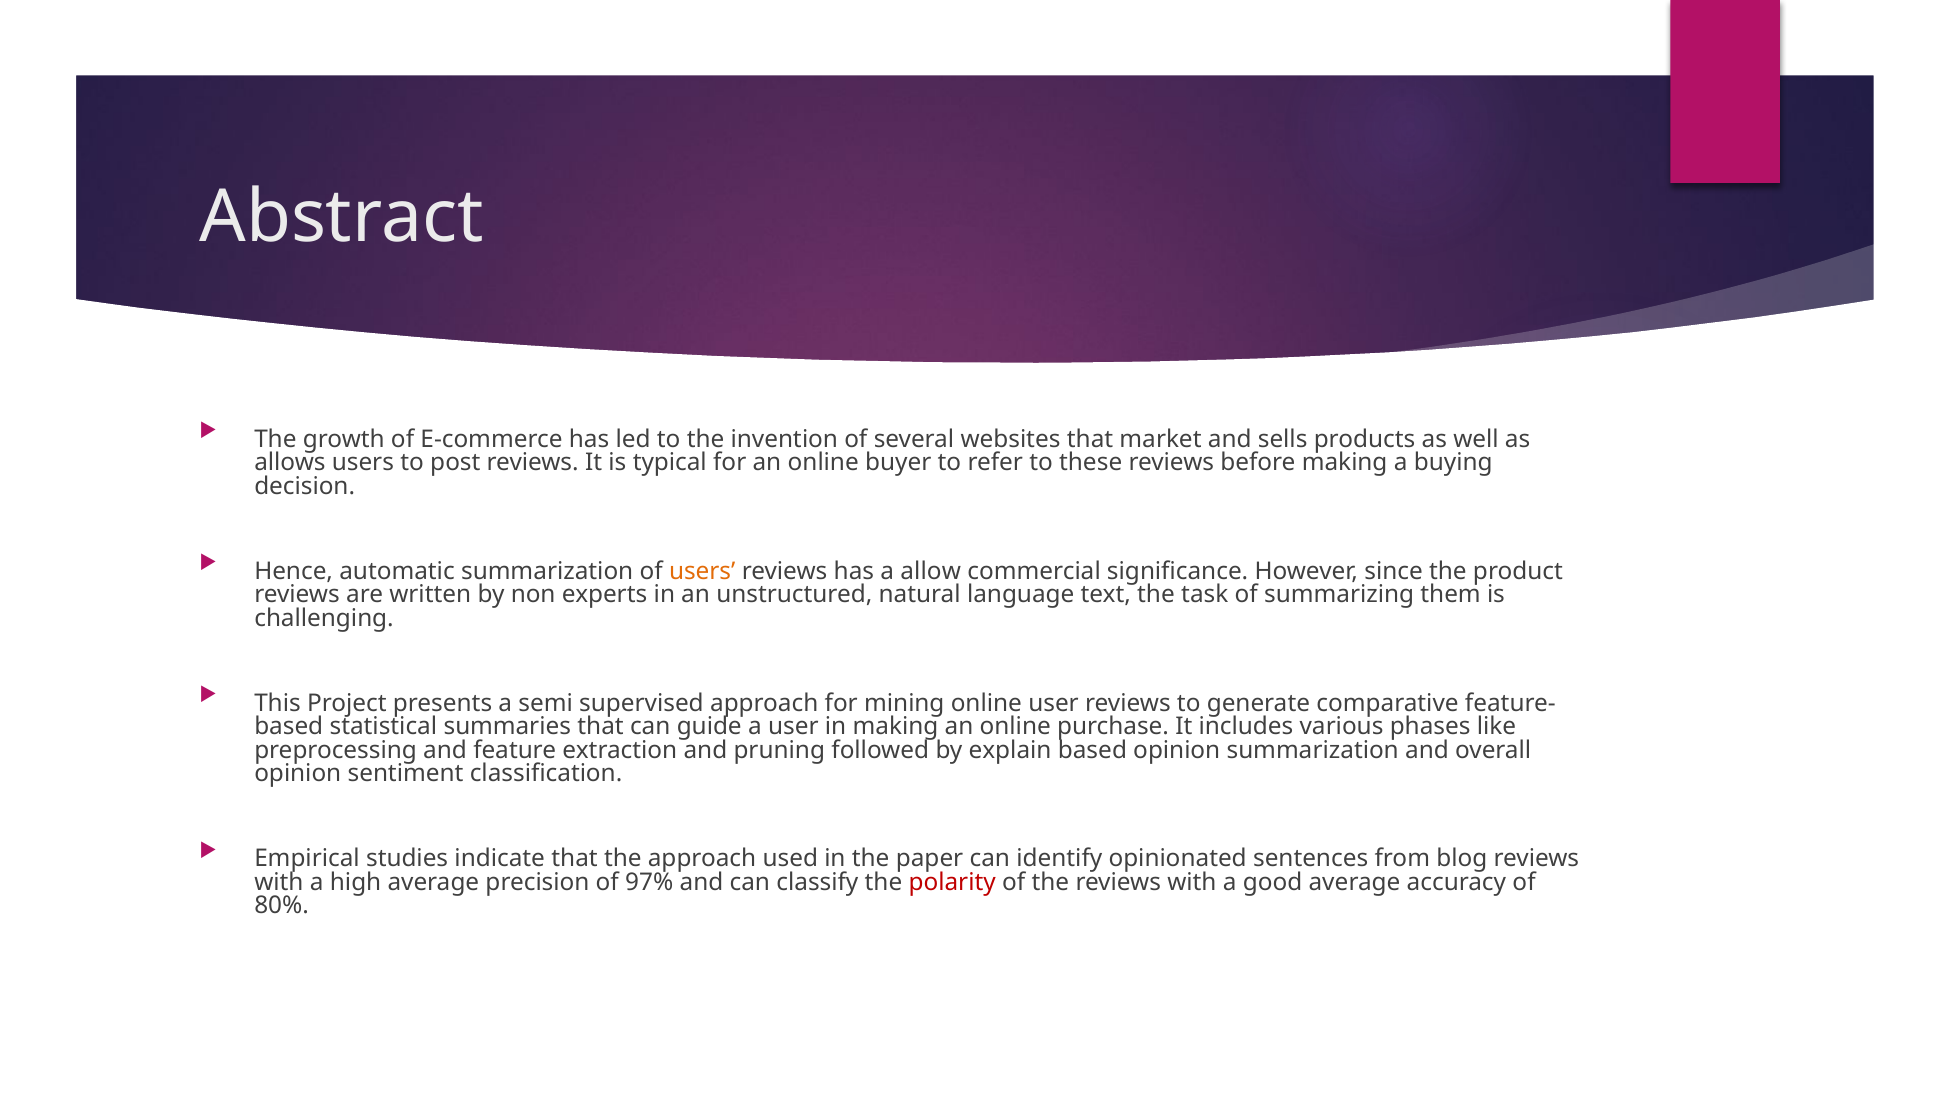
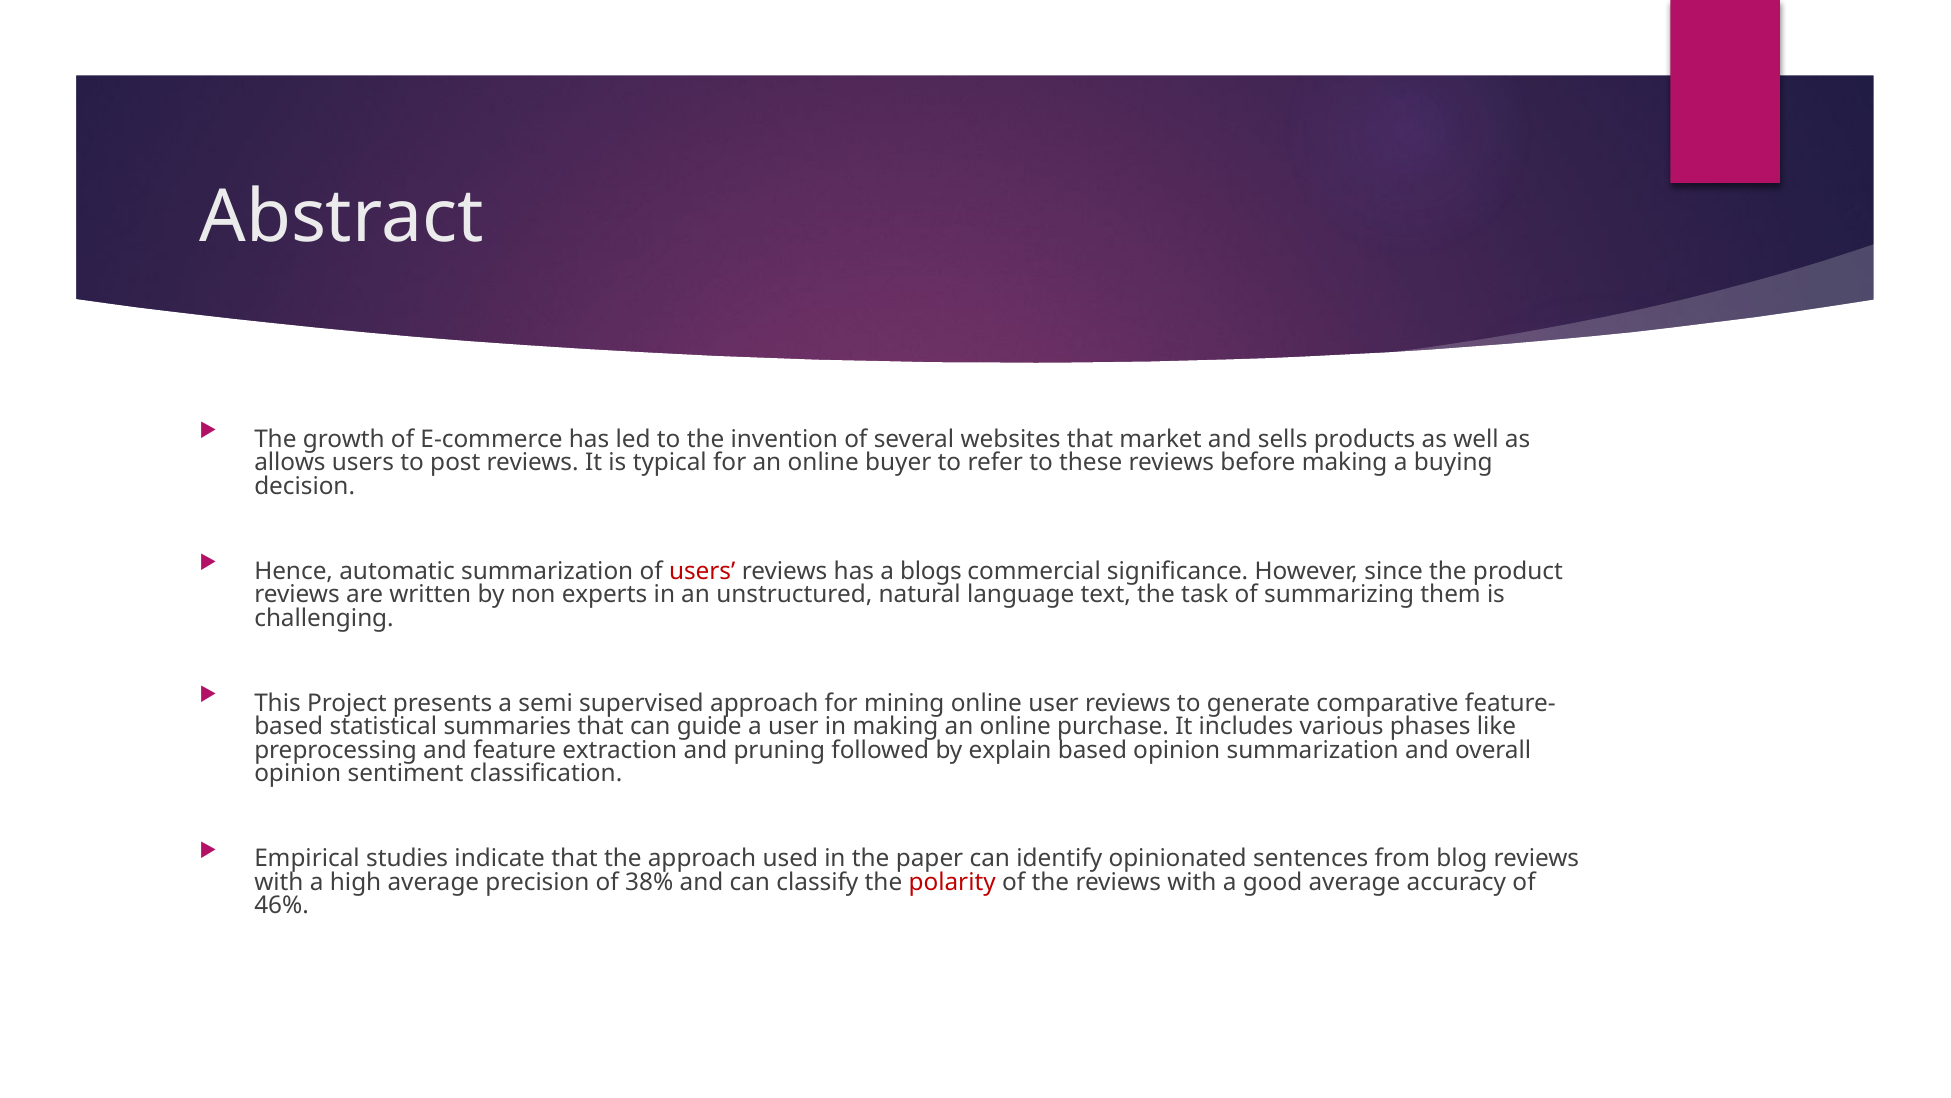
users at (702, 571) colour: orange -> red
allow: allow -> blogs
97%: 97% -> 38%
80%: 80% -> 46%
